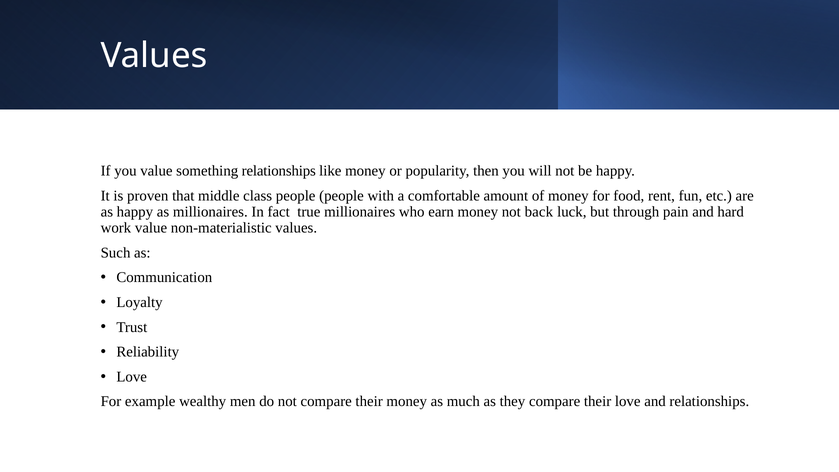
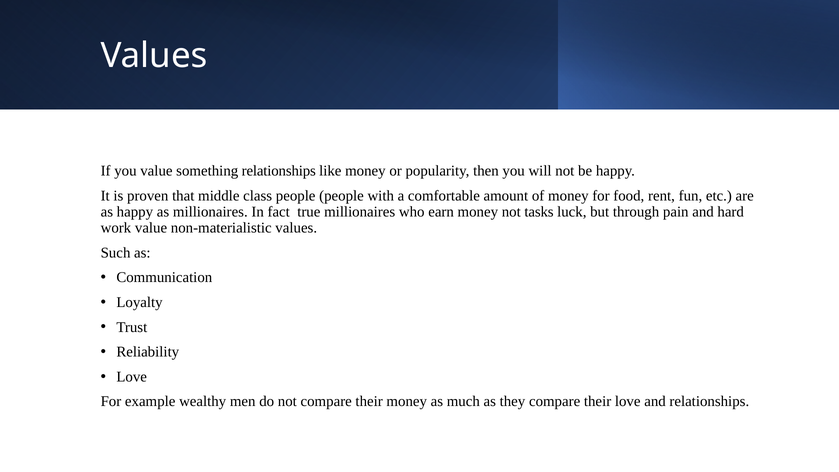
back: back -> tasks
